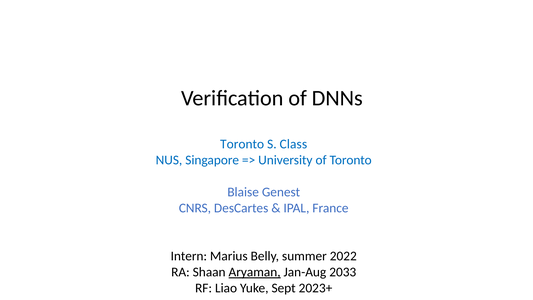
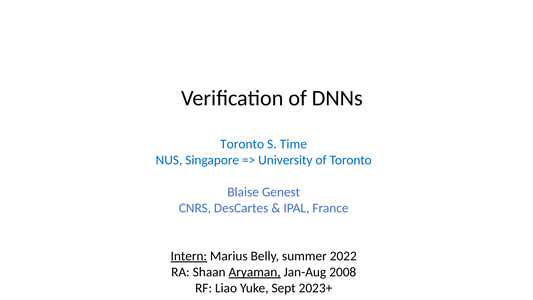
Class: Class -> Time
Intern underline: none -> present
2033: 2033 -> 2008
